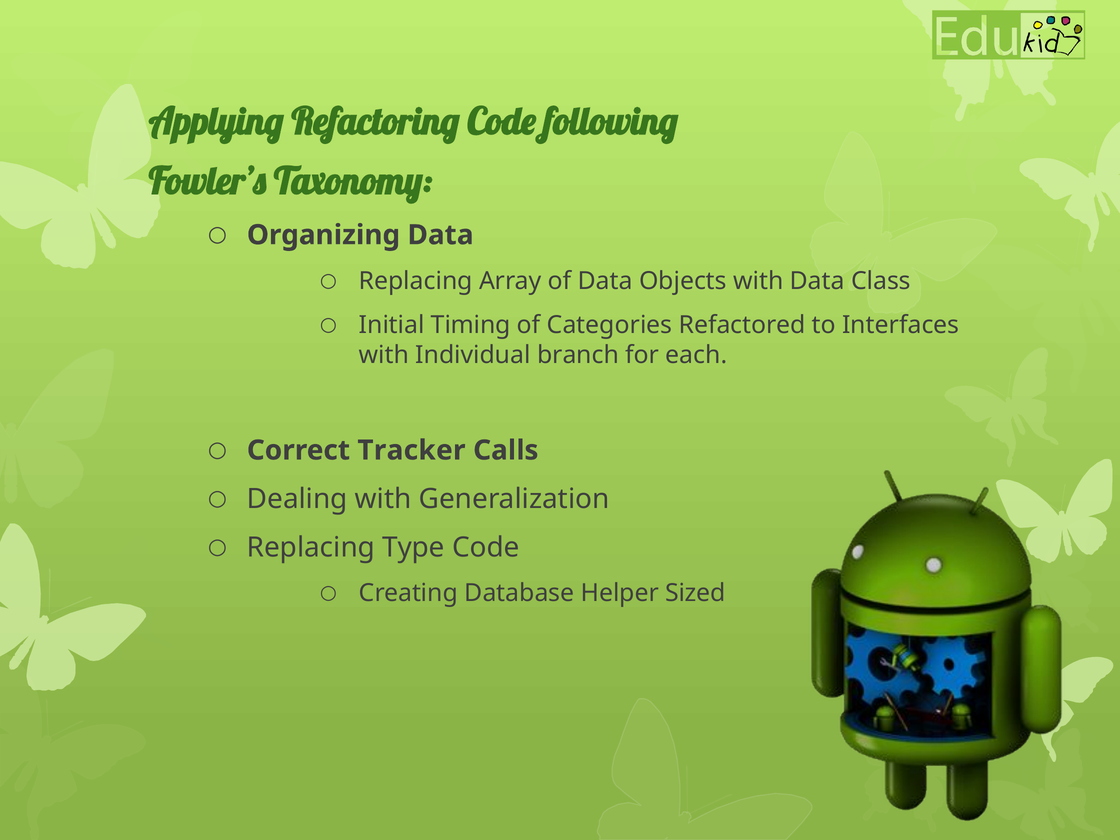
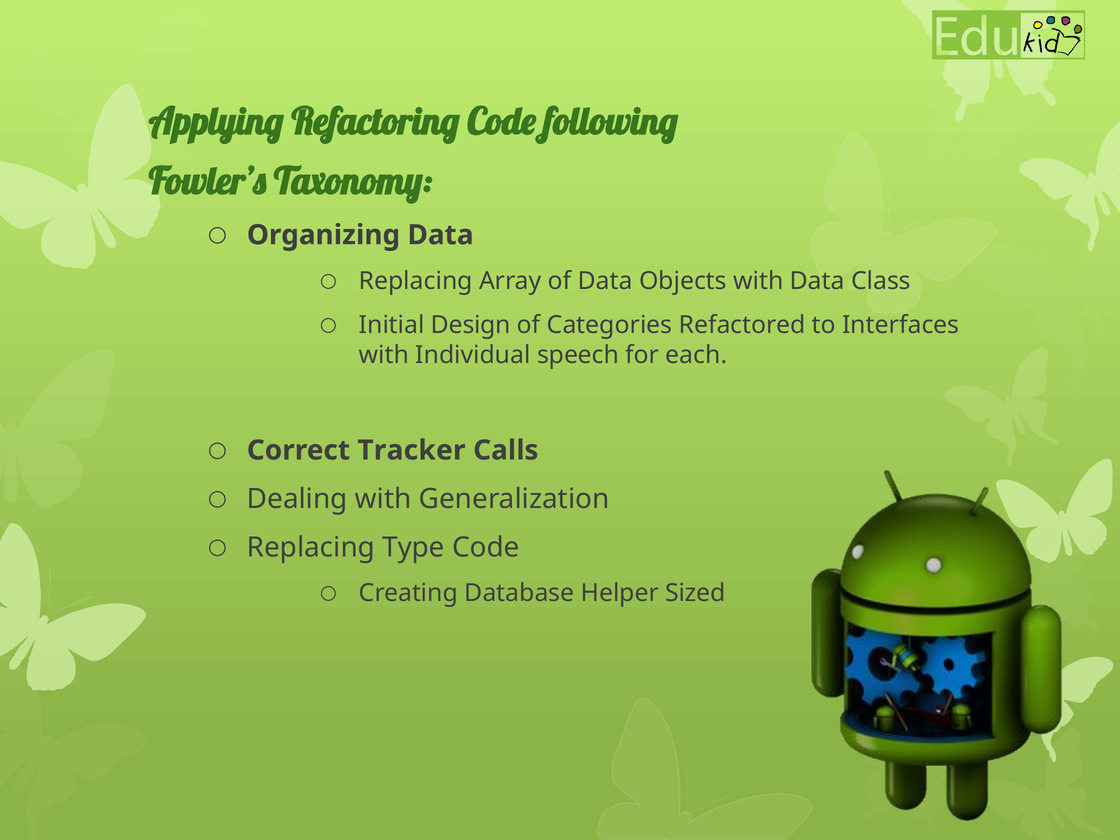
Timing: Timing -> Design
branch: branch -> speech
